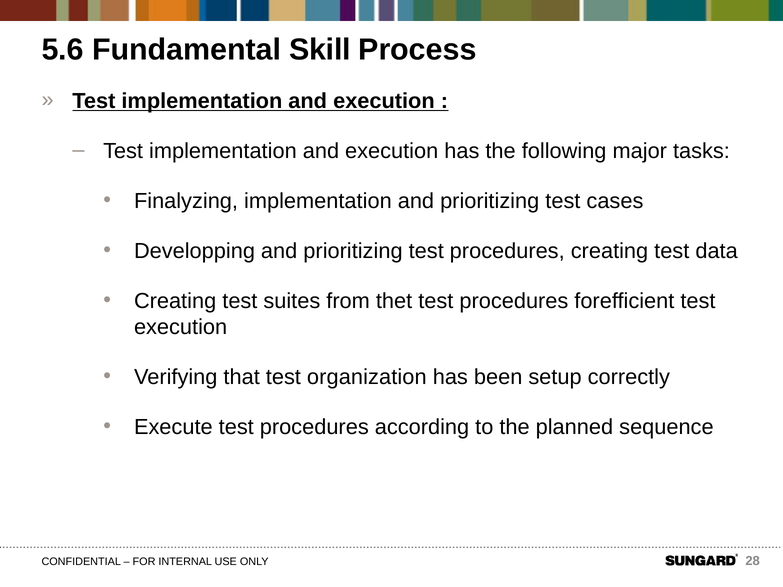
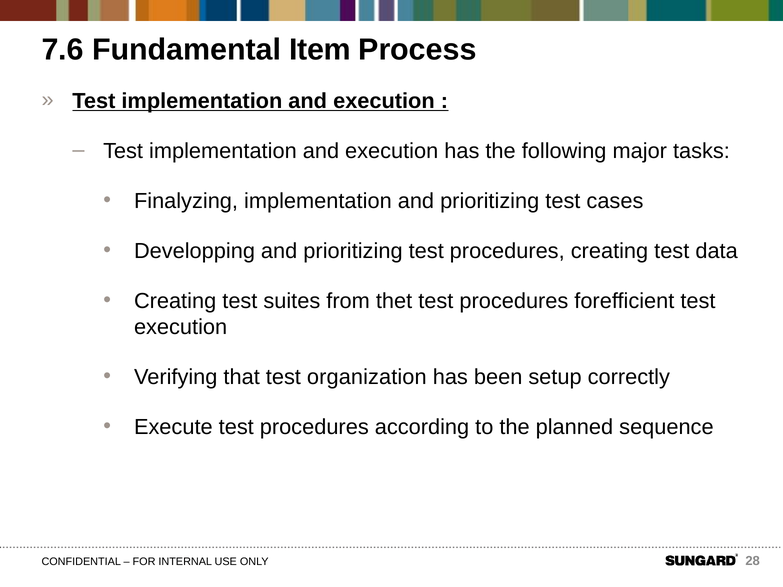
5.6: 5.6 -> 7.6
Skill: Skill -> Item
